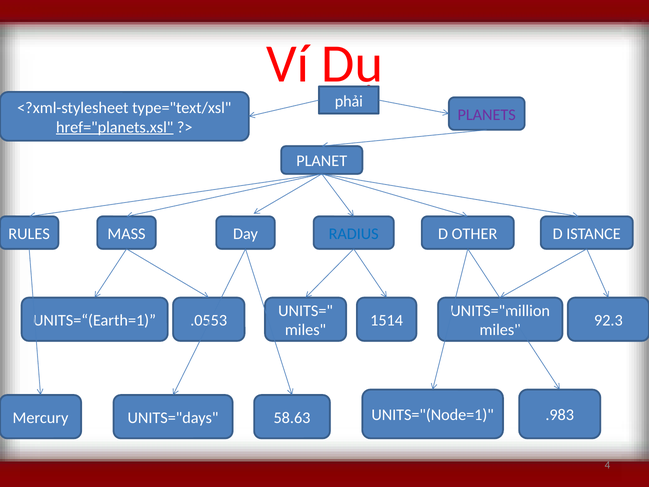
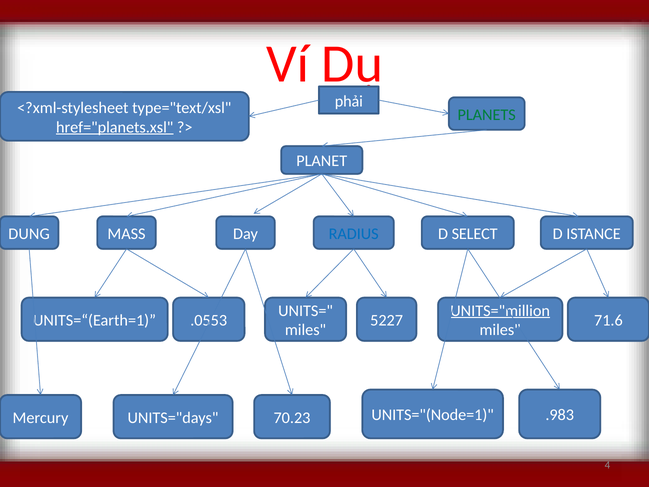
PLANETS colour: purple -> green
RULES: RULES -> DUNG
OTHER: OTHER -> SELECT
UNITS="million underline: none -> present
1514: 1514 -> 5227
92.3: 92.3 -> 71.6
58.63: 58.63 -> 70.23
